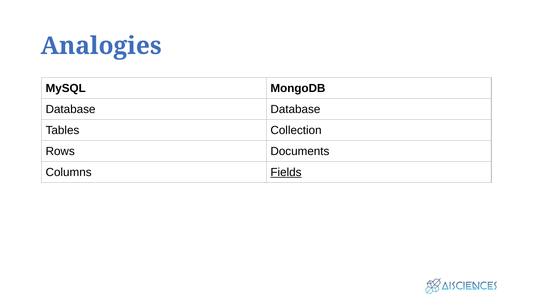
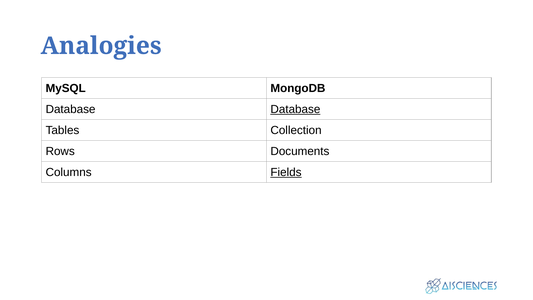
Database at (295, 109) underline: none -> present
